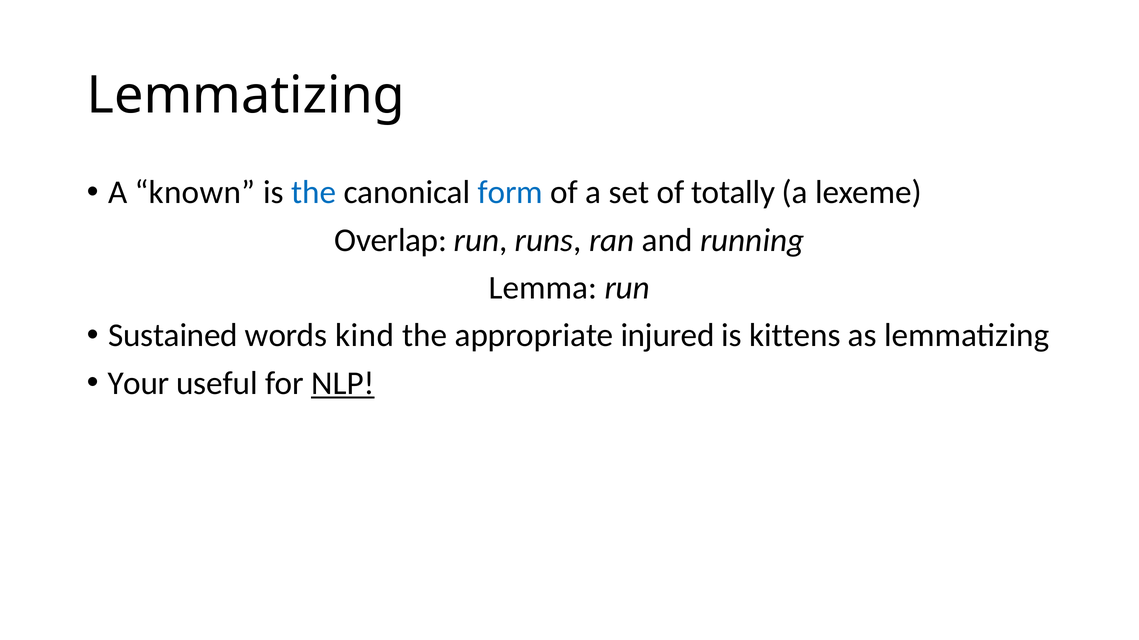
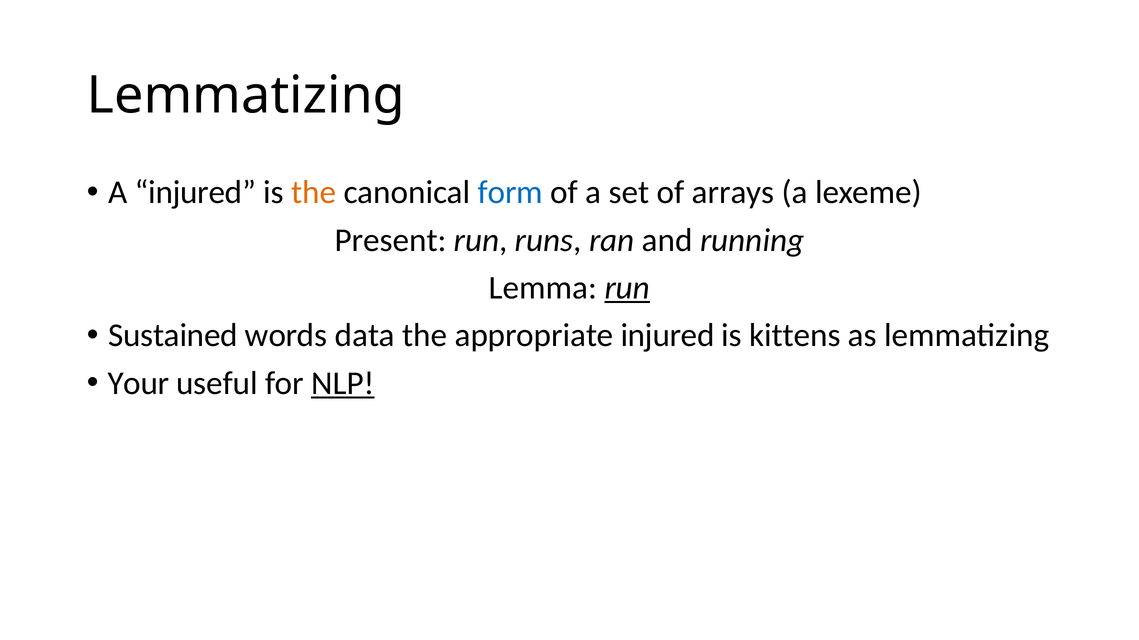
A known: known -> injured
the at (314, 193) colour: blue -> orange
totally: totally -> arrays
Overlap: Overlap -> Present
run at (627, 288) underline: none -> present
kind: kind -> data
